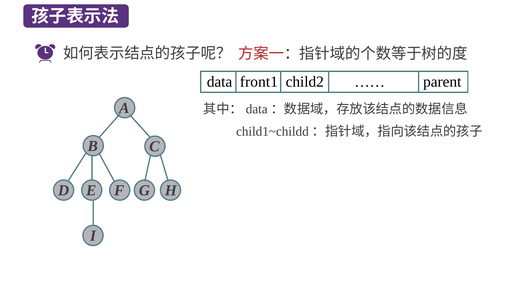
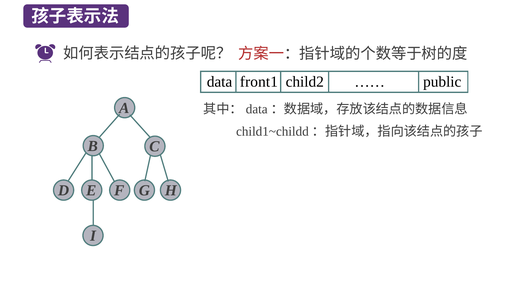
parent: parent -> public
